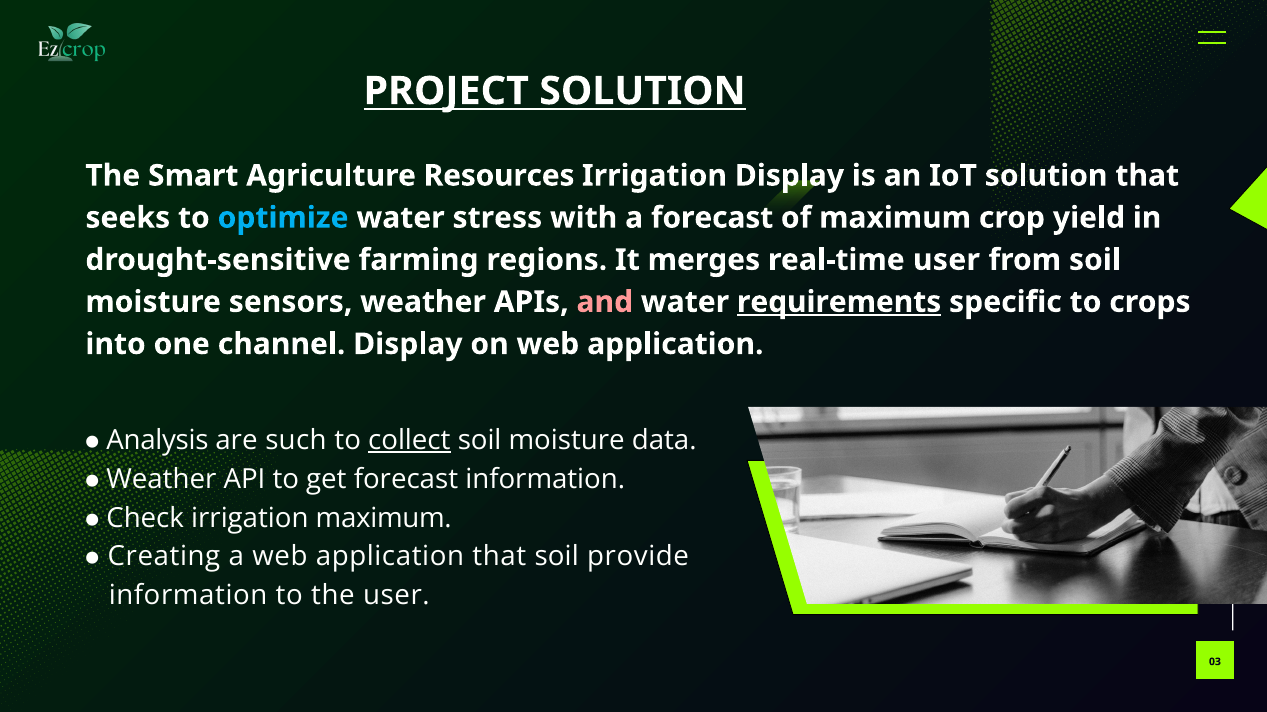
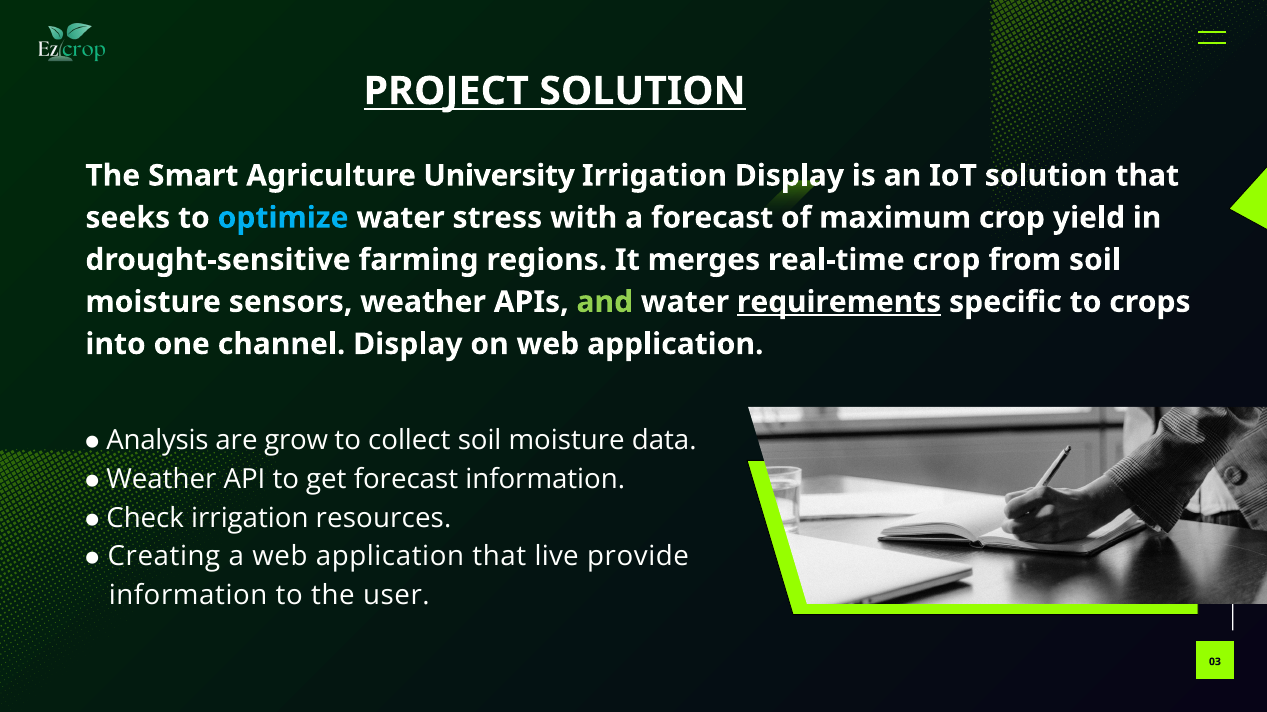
Resources: Resources -> University
real-time user: user -> crop
and colour: pink -> light green
such: such -> grow
collect underline: present -> none
irrigation maximum: maximum -> resources
that soil: soil -> live
